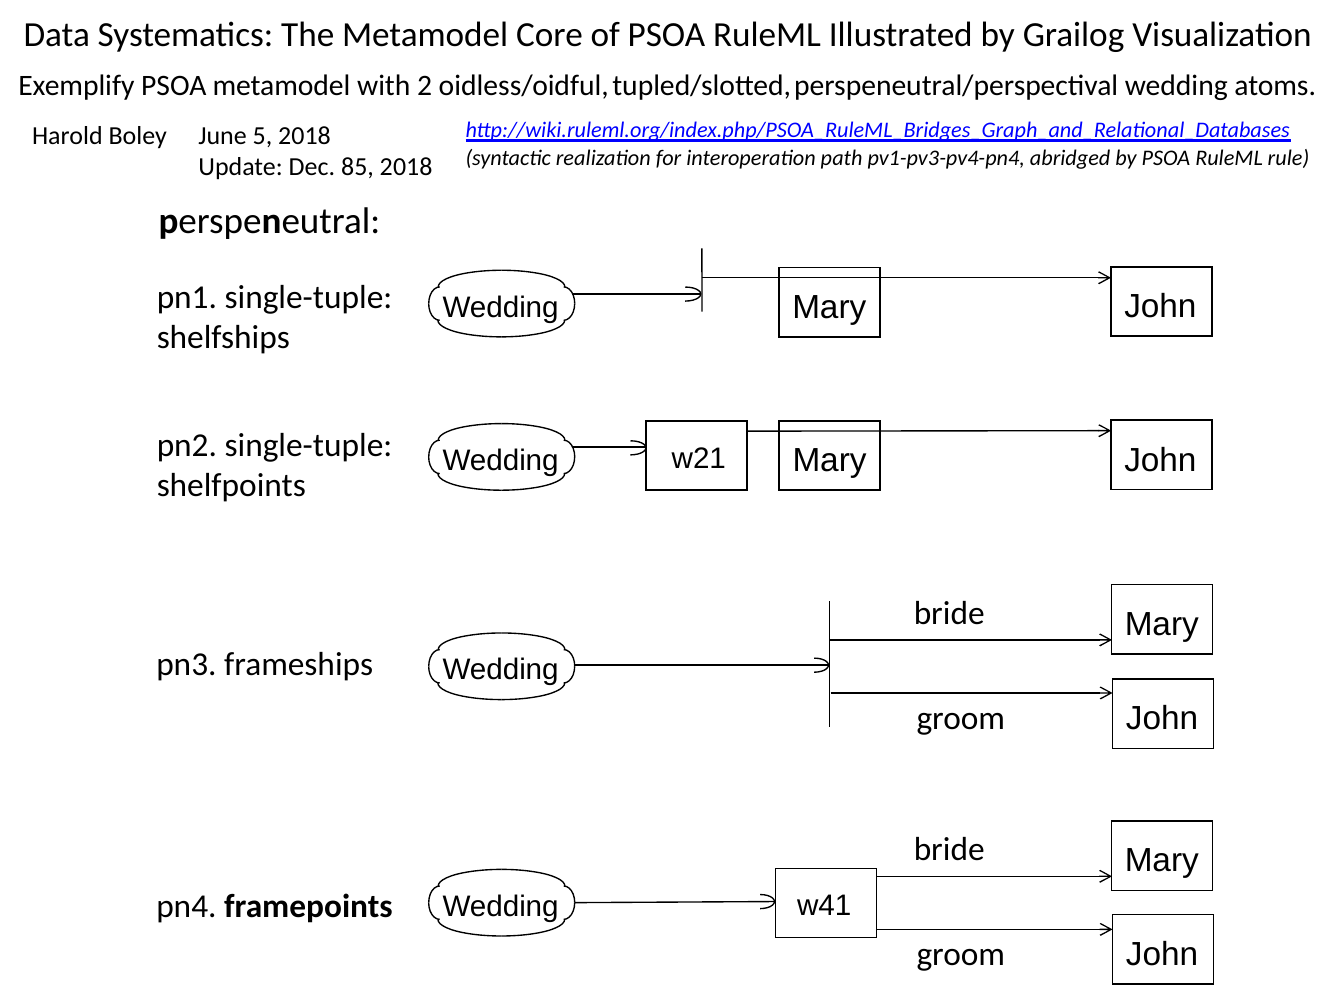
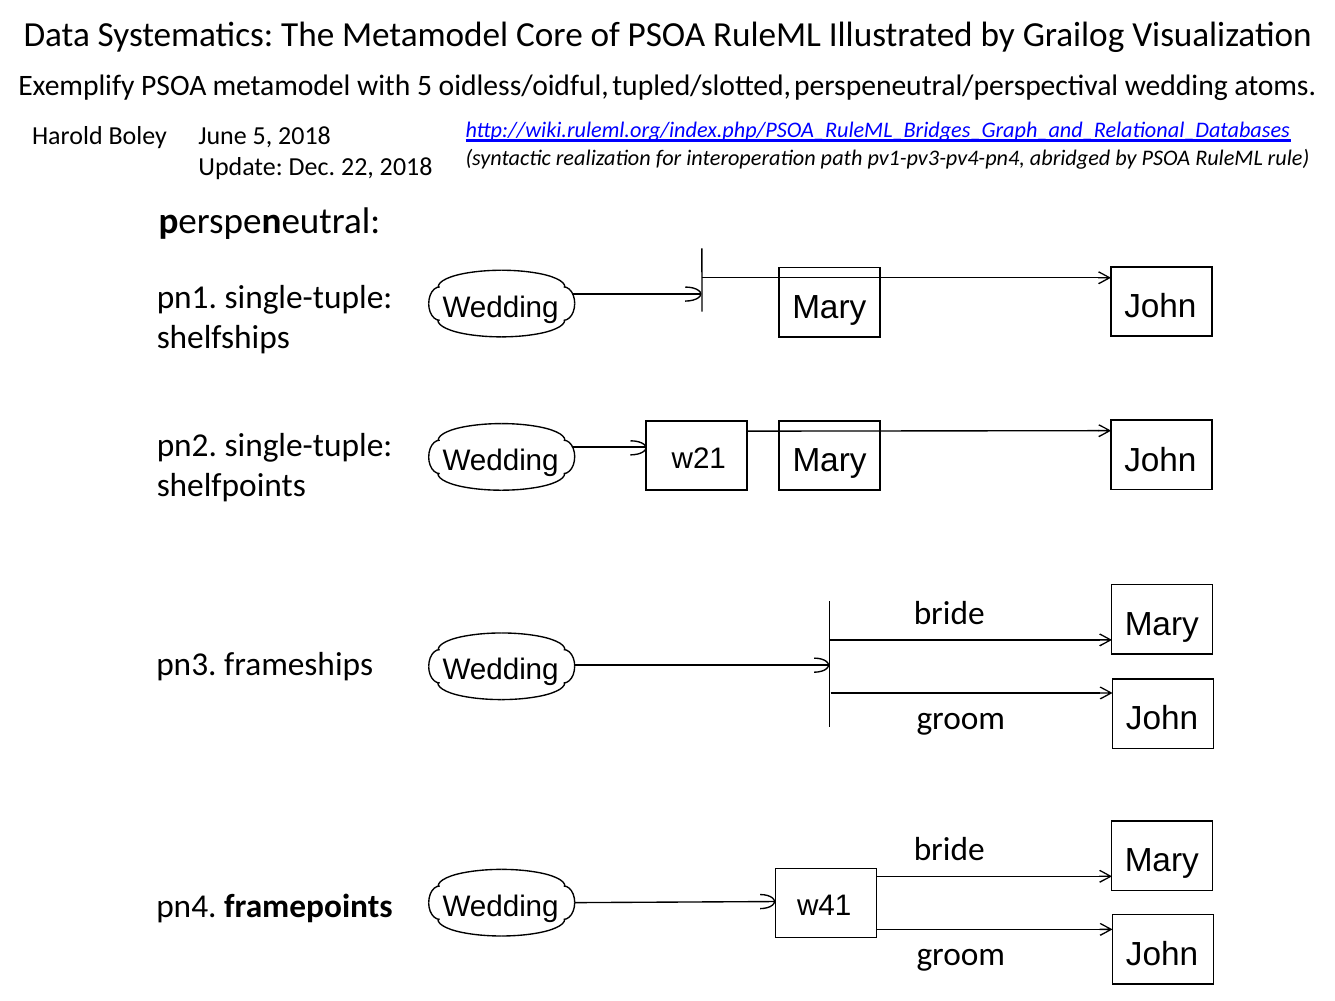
with 2: 2 -> 5
85: 85 -> 22
